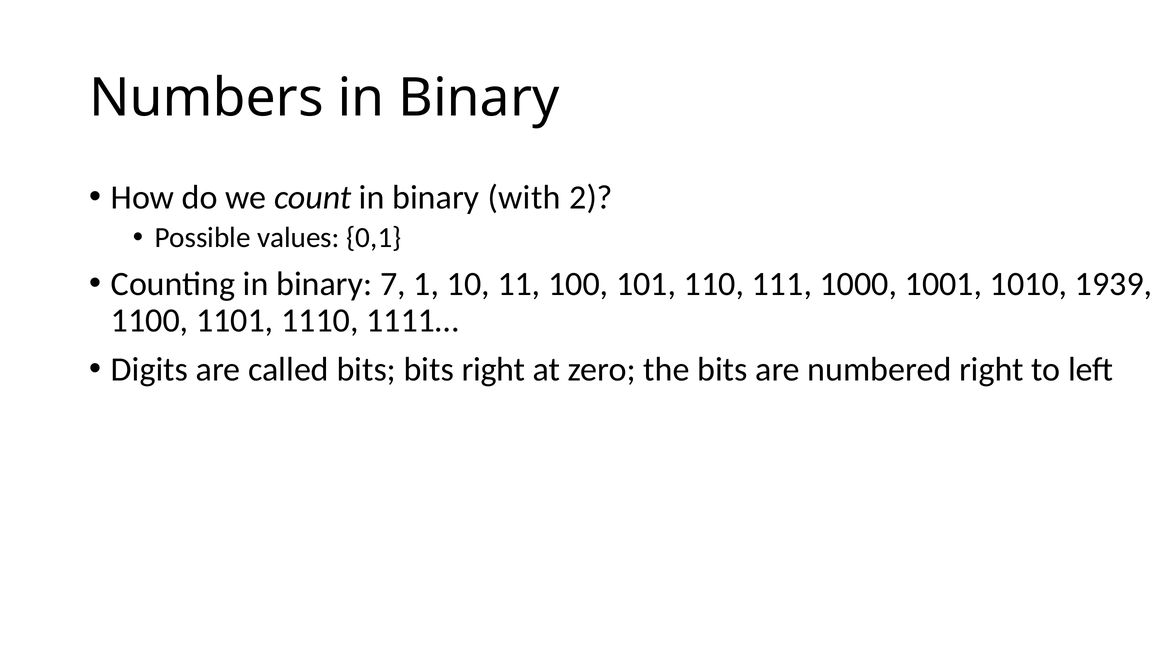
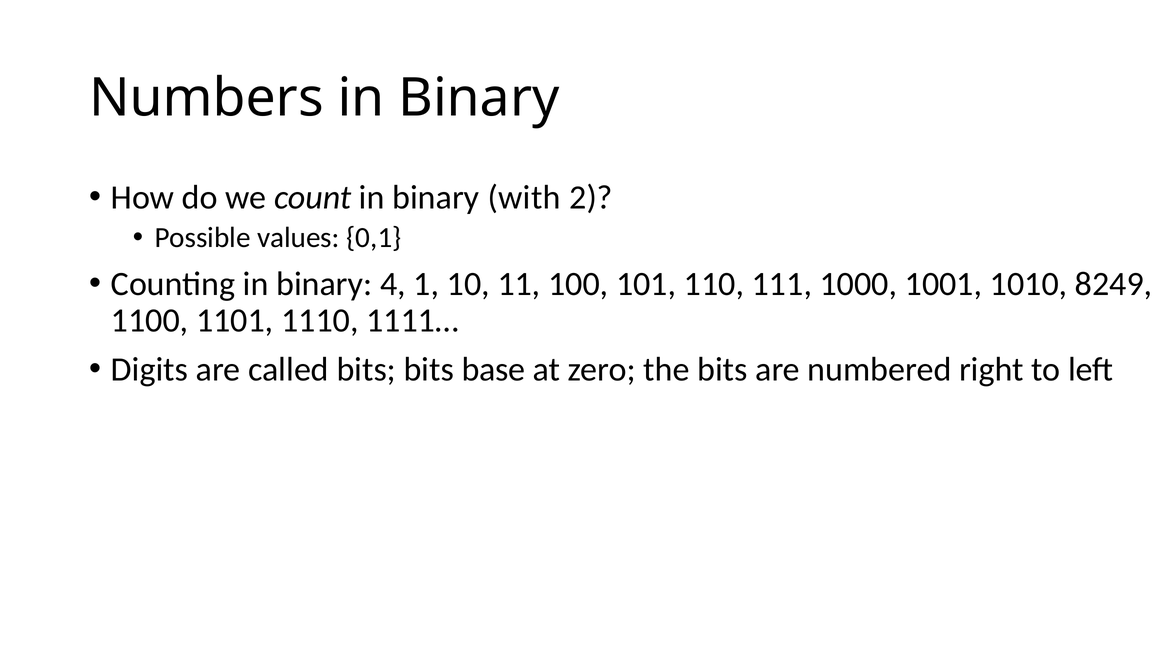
7: 7 -> 4
1939: 1939 -> 8249
bits right: right -> base
